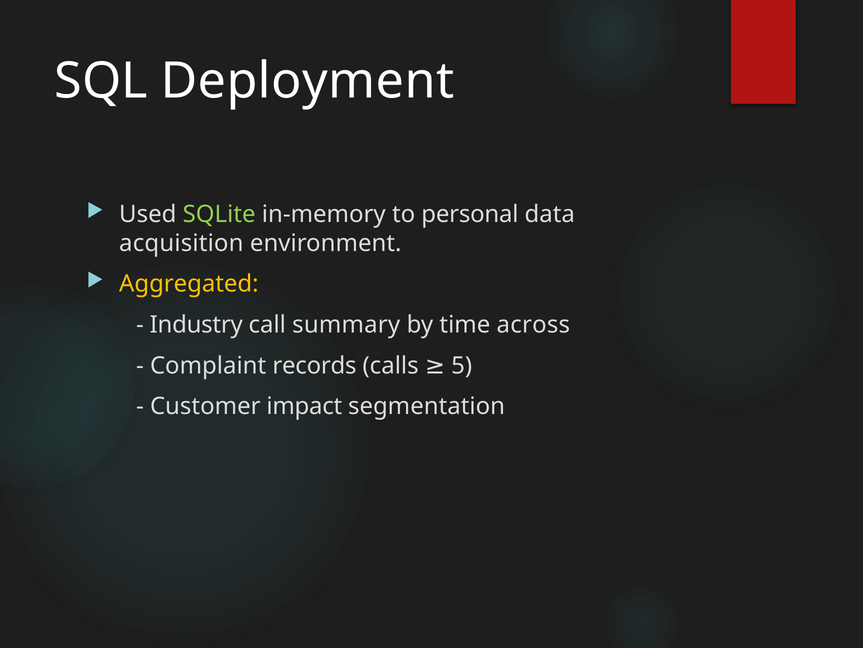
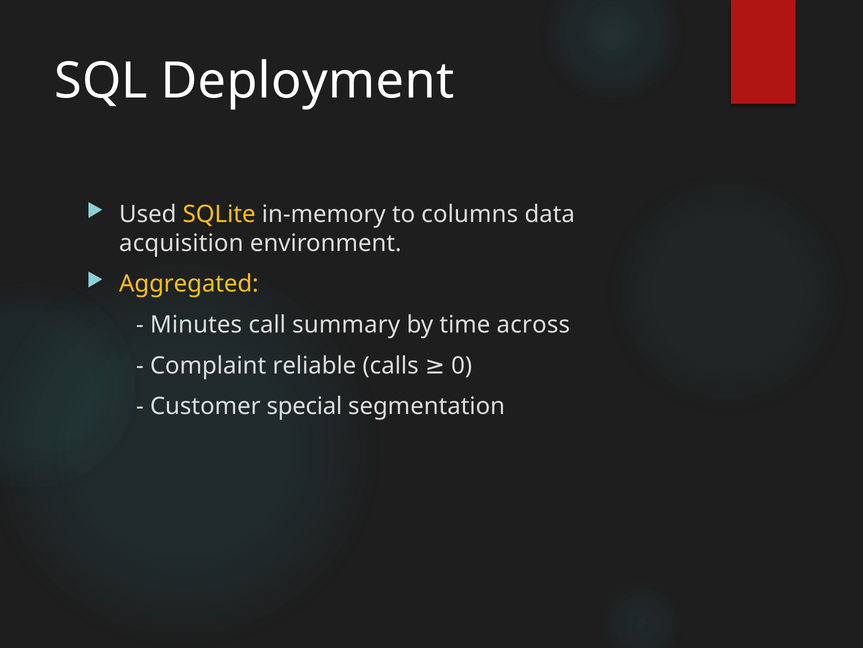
SQLite colour: light green -> yellow
personal: personal -> columns
Industry: Industry -> Minutes
records: records -> reliable
5: 5 -> 0
impact: impact -> special
